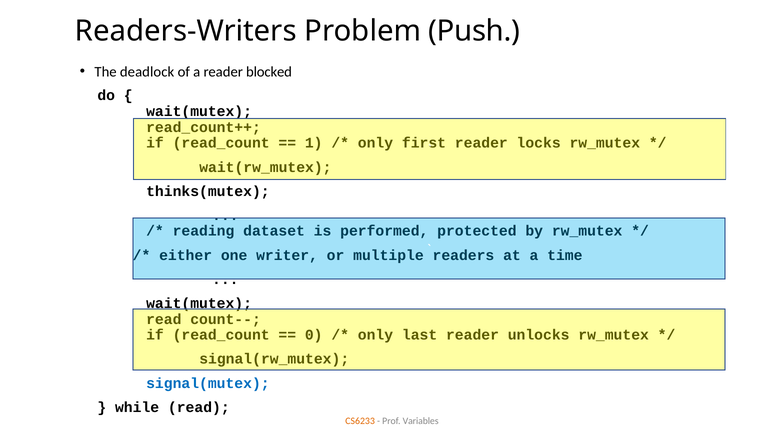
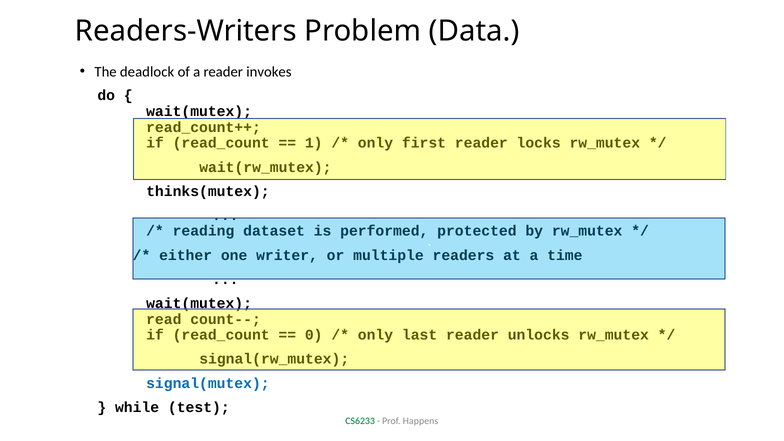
Push: Push -> Data
blocked: blocked -> invokes
while read: read -> test
CS6233 colour: orange -> green
Variables: Variables -> Happens
